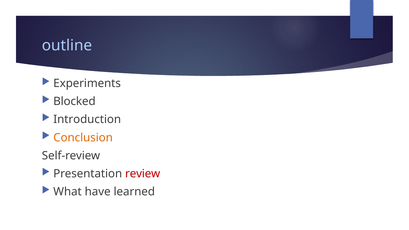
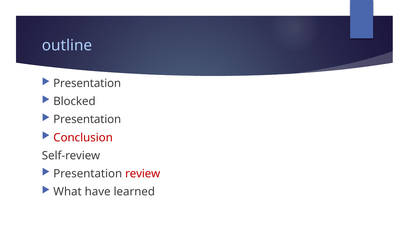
Experiments at (87, 83): Experiments -> Presentation
Introduction at (87, 120): Introduction -> Presentation
Conclusion colour: orange -> red
